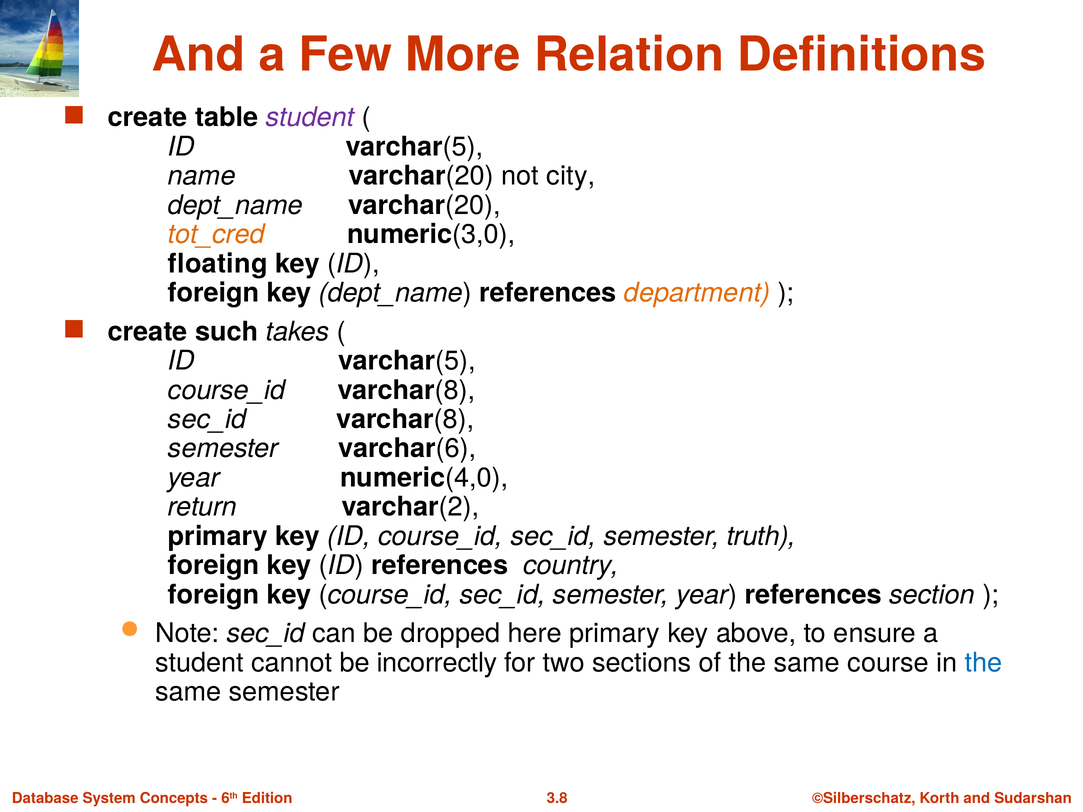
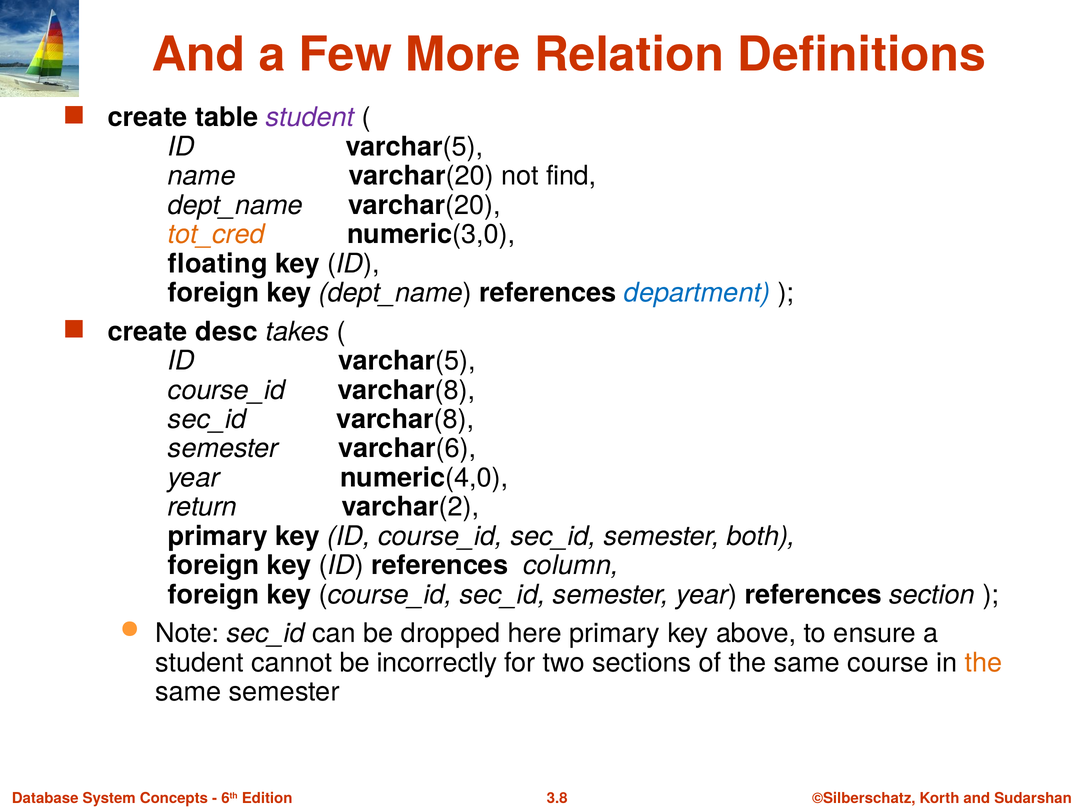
city: city -> find
department colour: orange -> blue
such: such -> desc
truth: truth -> both
country: country -> column
the at (984, 663) colour: blue -> orange
